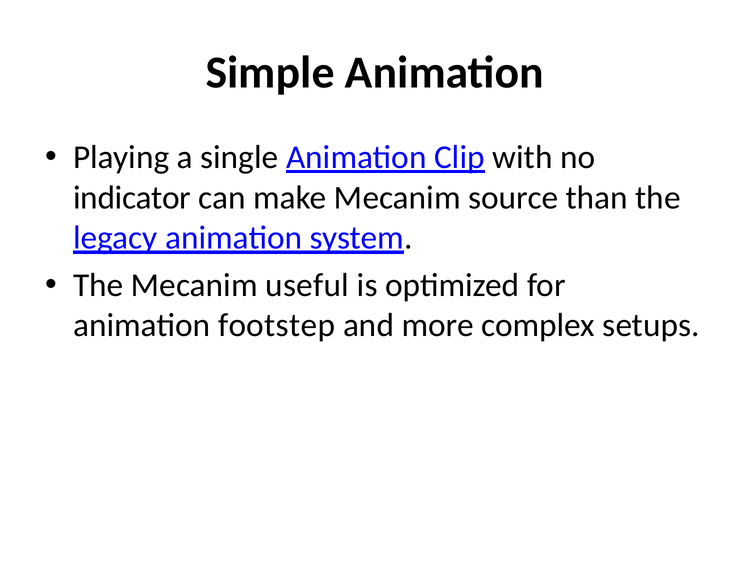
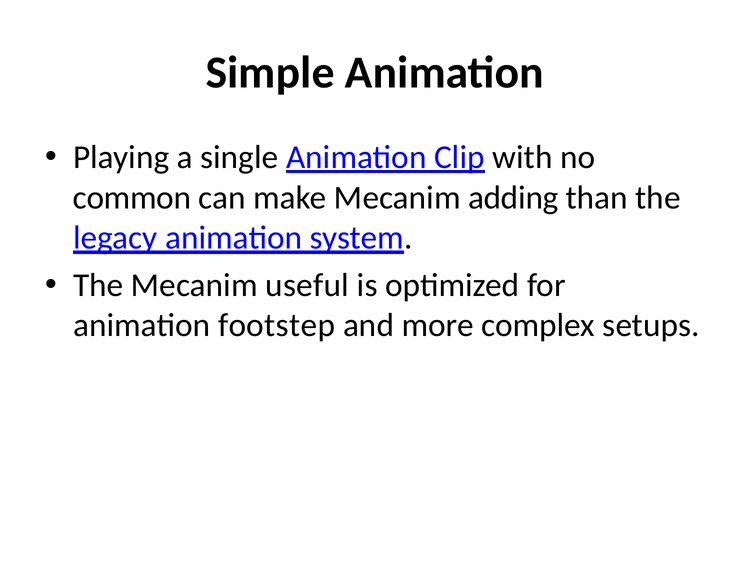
indicator: indicator -> common
source: source -> adding
